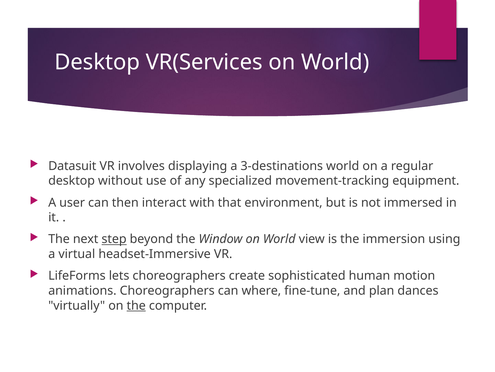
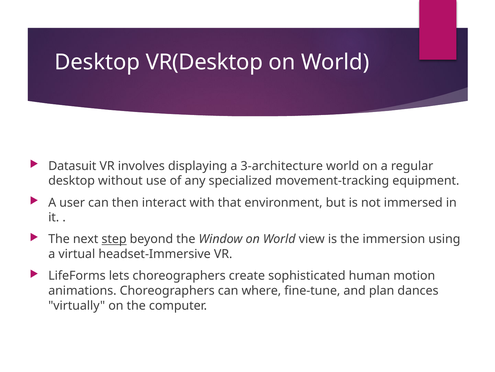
VR(Services: VR(Services -> VR(Desktop
3-destinations: 3-destinations -> 3-architecture
the at (136, 305) underline: present -> none
